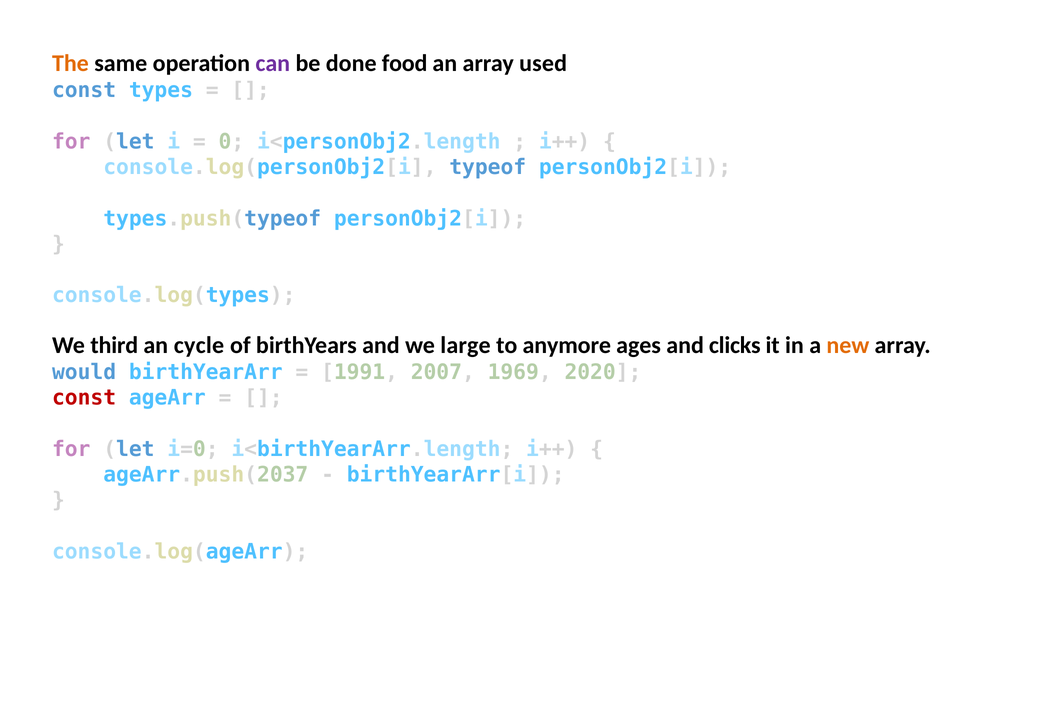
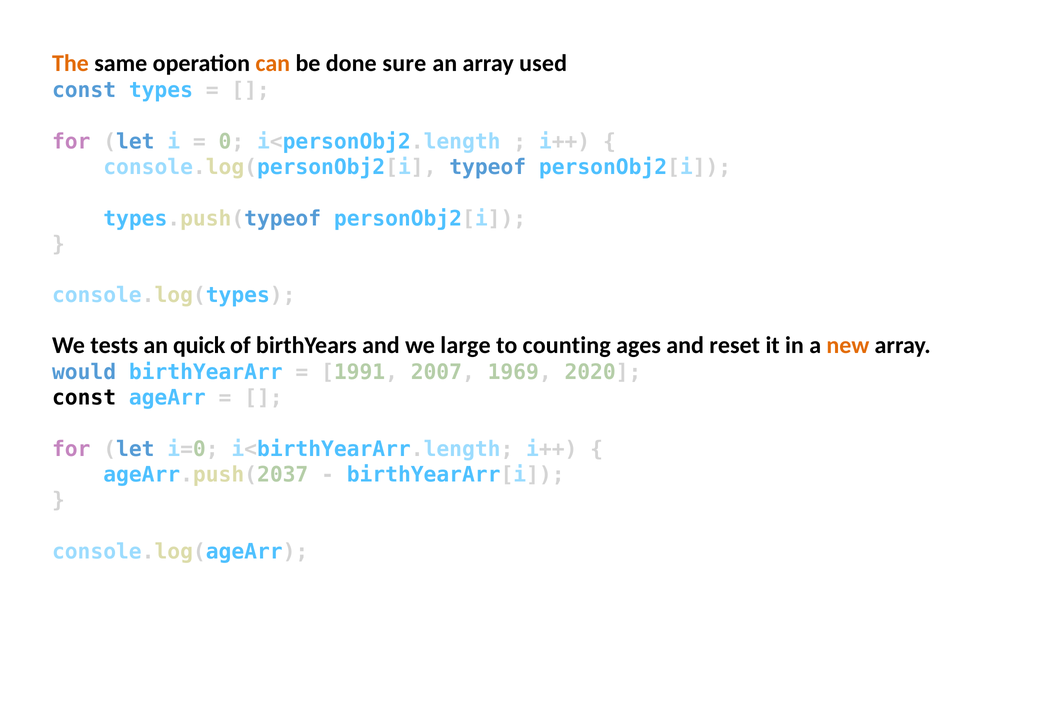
can colour: purple -> orange
food: food -> sure
third: third -> tests
cycle: cycle -> quick
anymore: anymore -> counting
clicks: clicks -> reset
const at (84, 398) colour: red -> black
